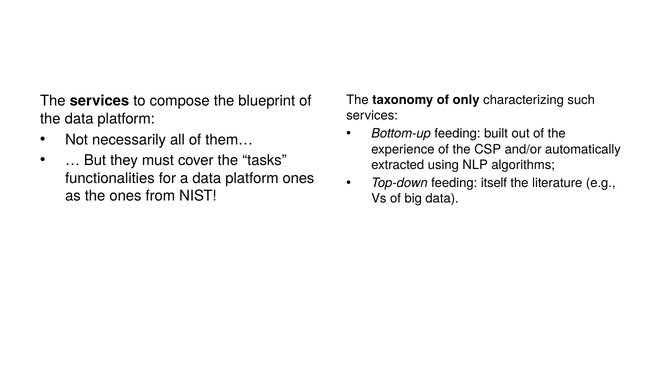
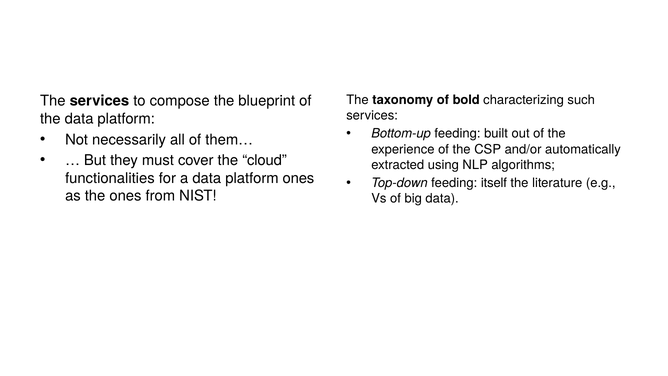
only: only -> bold
tasks: tasks -> cloud
